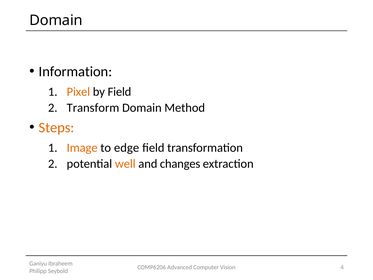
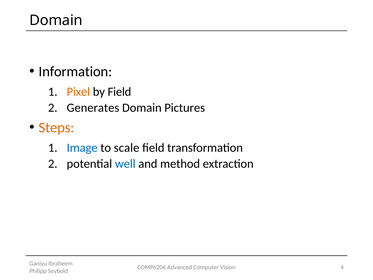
Transform: Transform -> Generates
Method: Method -> Pictures
Image colour: orange -> blue
edge: edge -> scale
well colour: orange -> blue
changes: changes -> method
